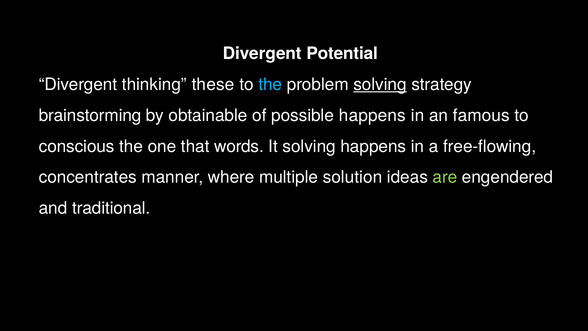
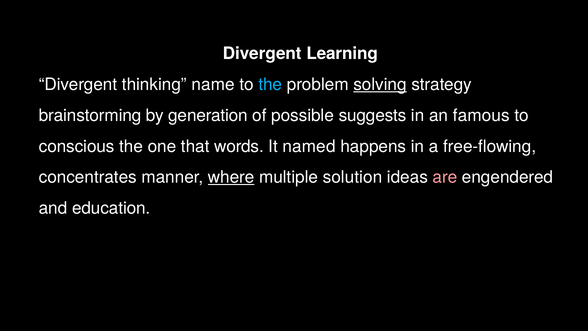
Potential: Potential -> Learning
these: these -> name
obtainable: obtainable -> generation
possible happens: happens -> suggests
It solving: solving -> named
where underline: none -> present
are colour: light green -> pink
traditional: traditional -> education
